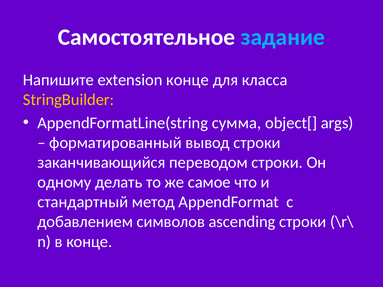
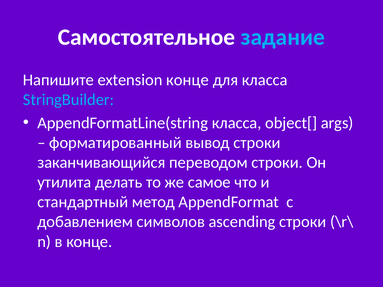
StringBuilder colour: yellow -> light blue
AppendFormatLine(string сумма: сумма -> класса
одному: одному -> утилита
